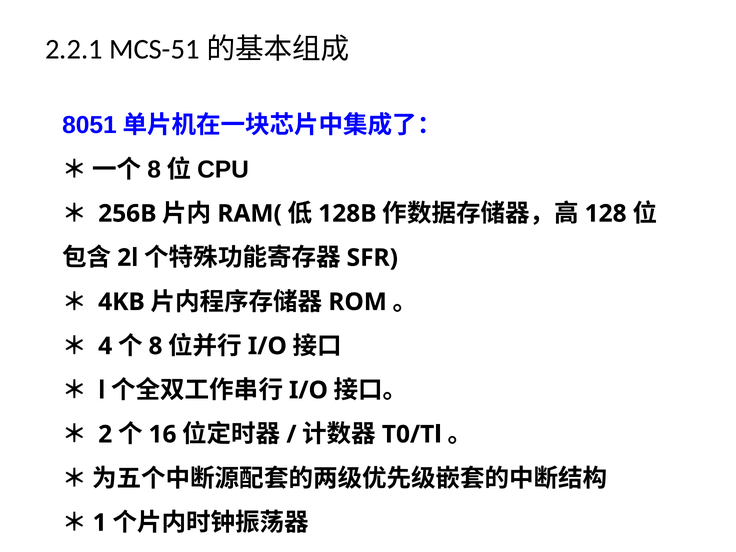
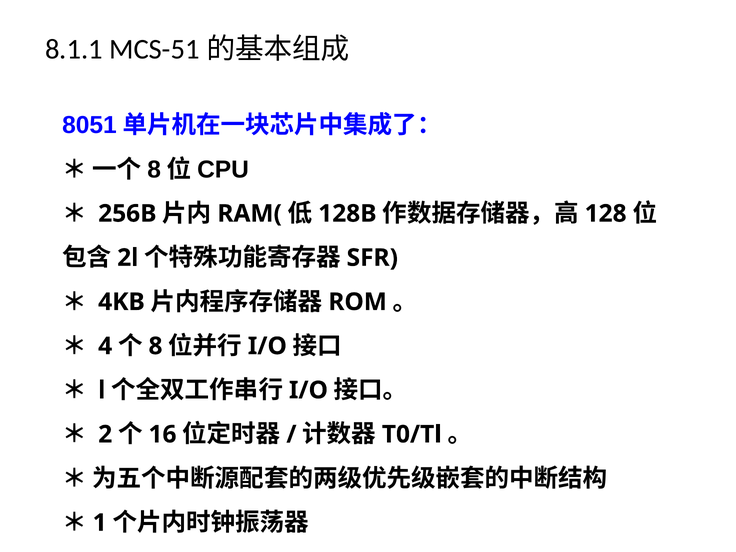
2.2.1: 2.2.1 -> 8.1.1
